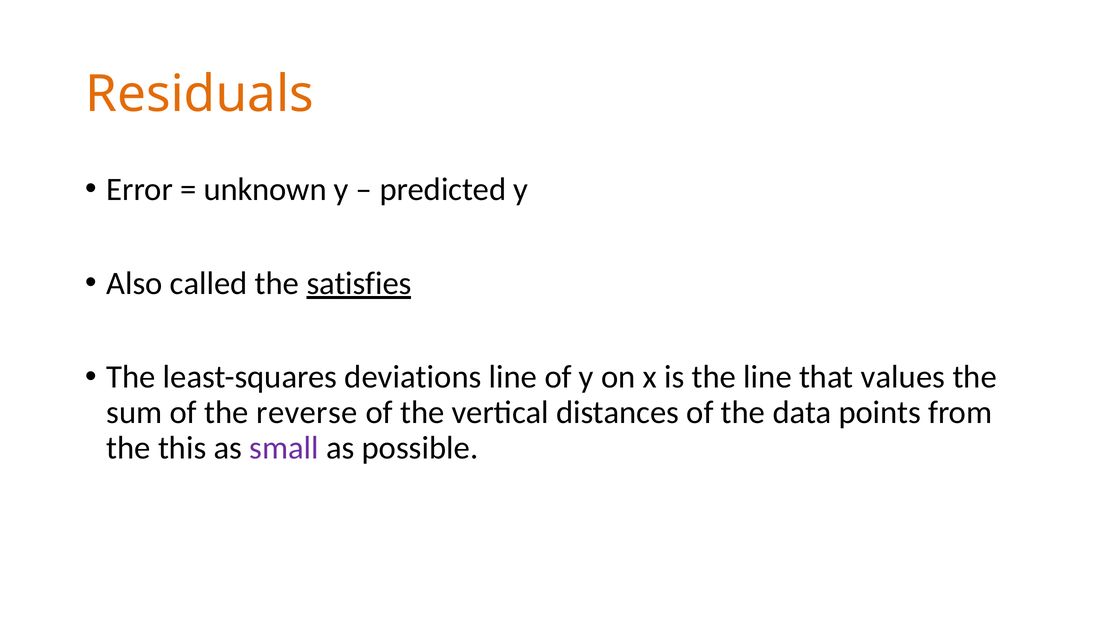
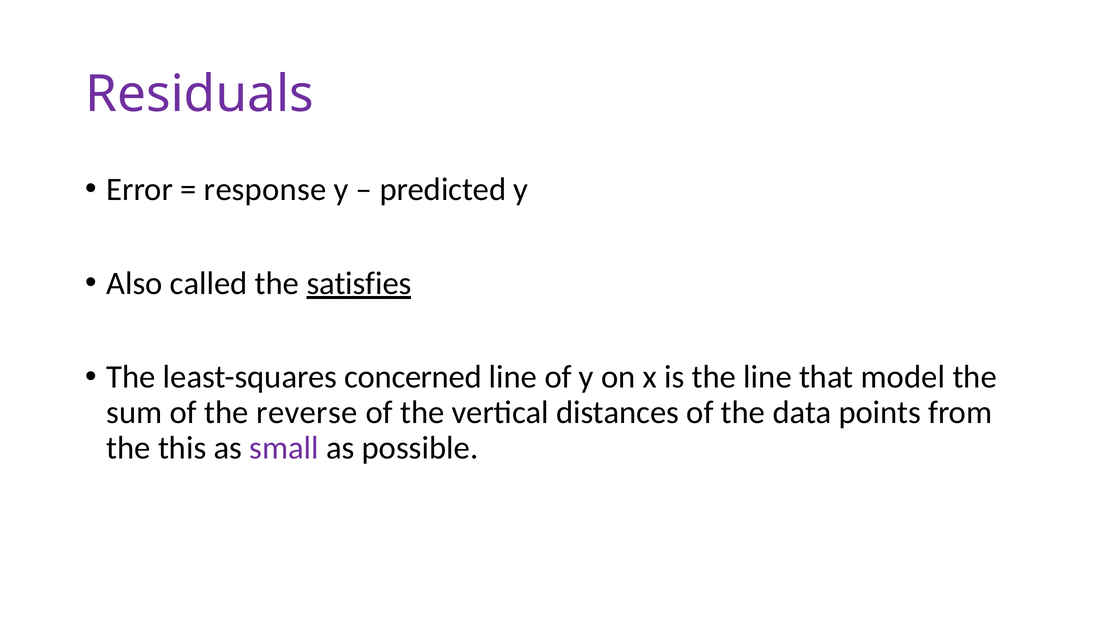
Residuals colour: orange -> purple
unknown: unknown -> response
deviations: deviations -> concerned
values: values -> model
